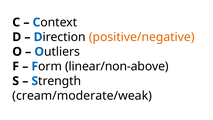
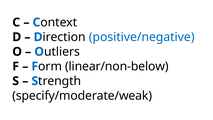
positive/negative colour: orange -> blue
linear/non-above: linear/non-above -> linear/non-below
cream/moderate/weak: cream/moderate/weak -> specify/moderate/weak
